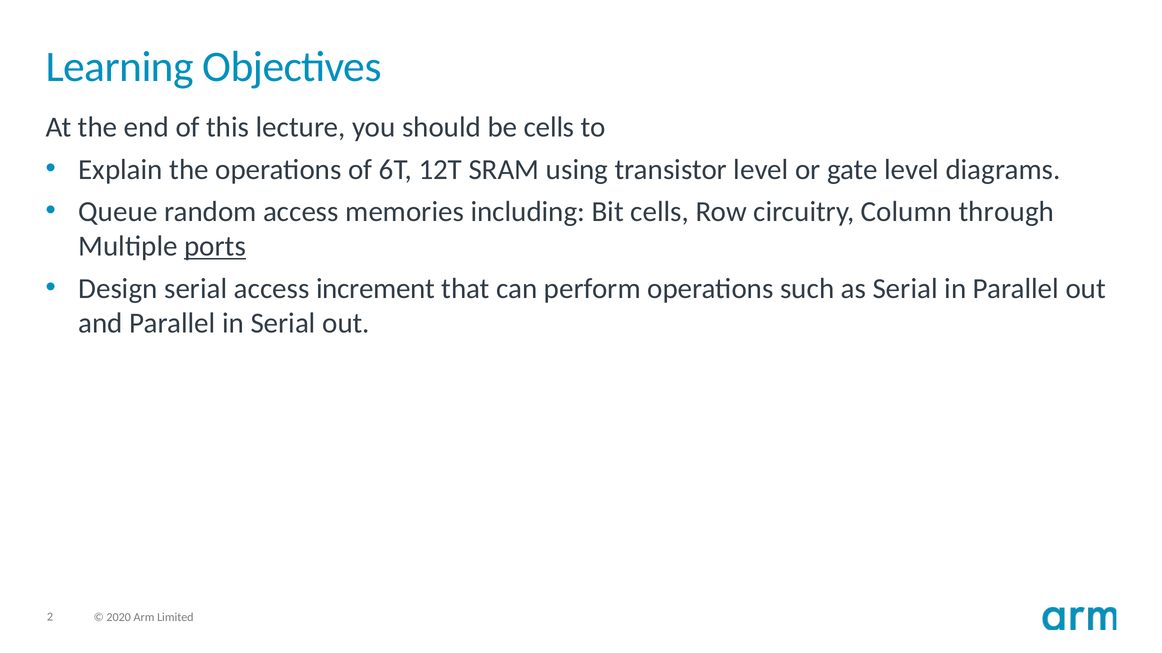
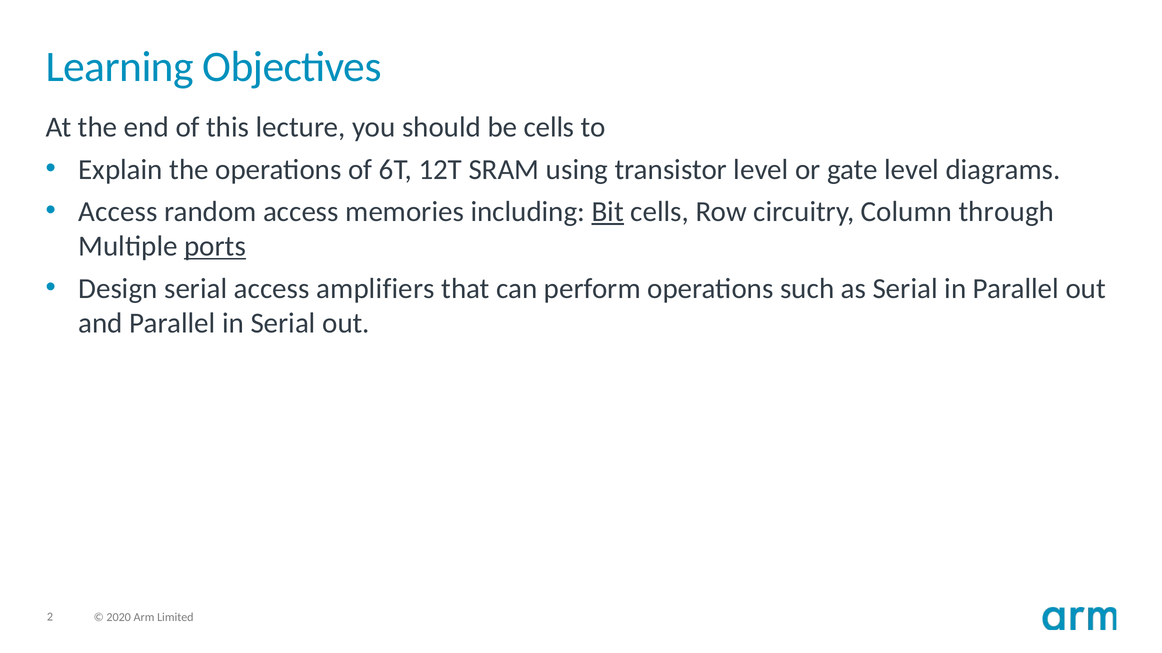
Queue at (118, 212): Queue -> Access
Bit underline: none -> present
increment: increment -> amplifiers
